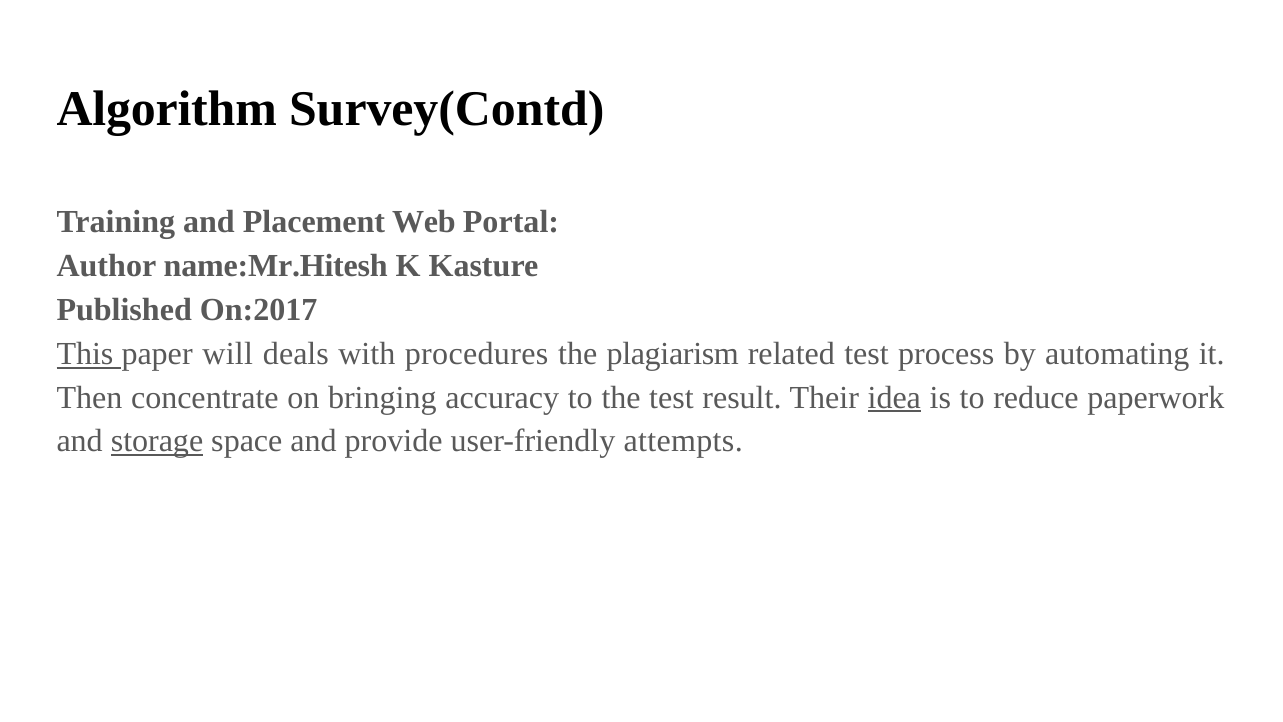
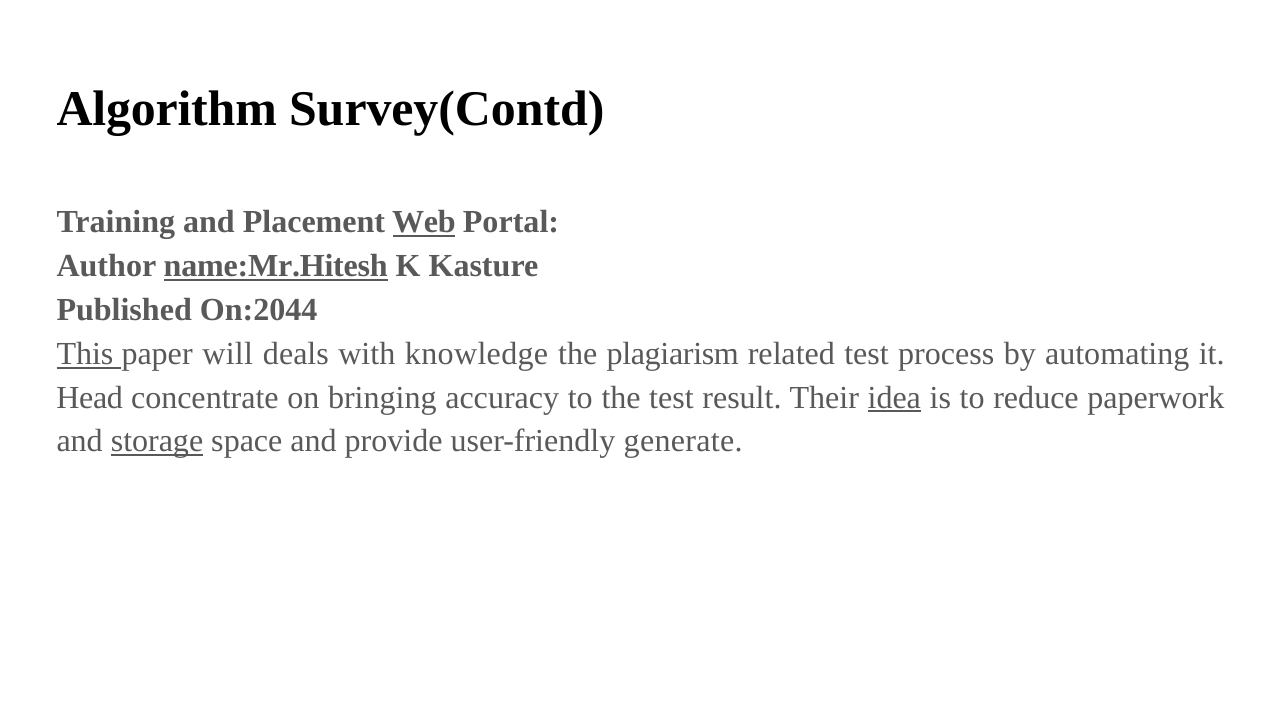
Web underline: none -> present
name:Mr.Hitesh underline: none -> present
On:2017: On:2017 -> On:2044
procedures: procedures -> knowledge
Then: Then -> Head
attempts: attempts -> generate
